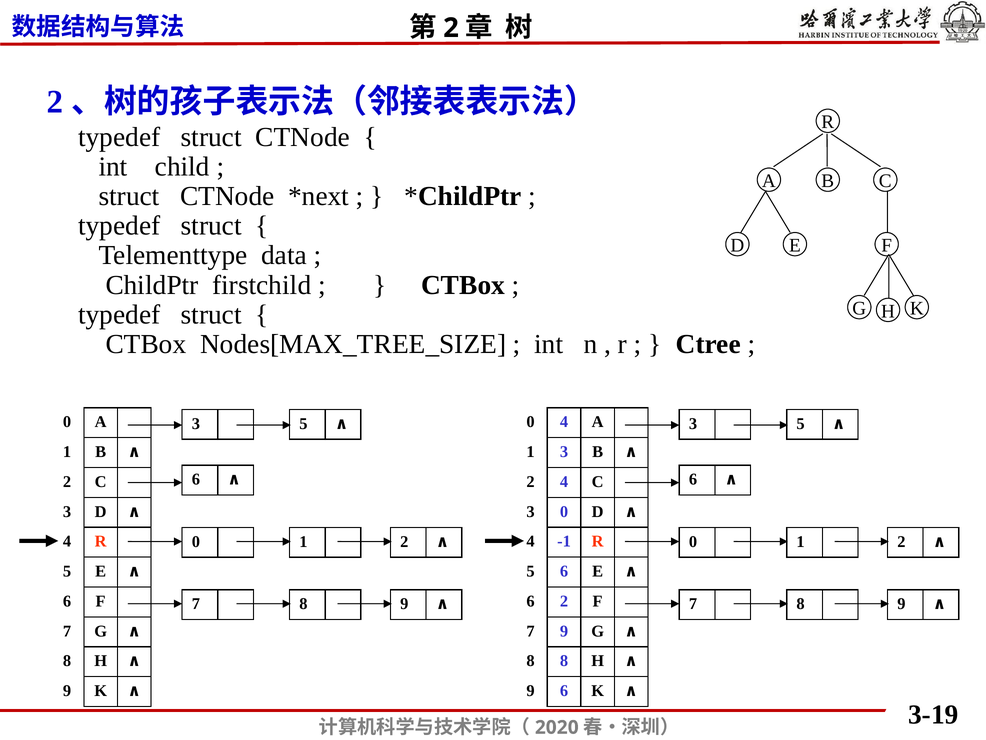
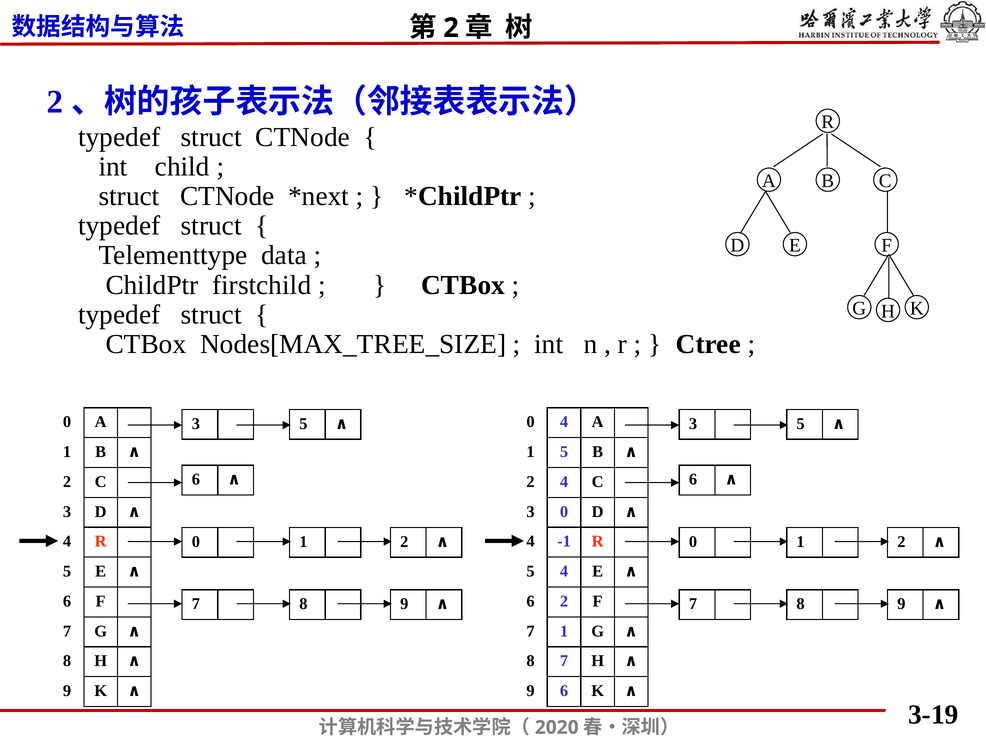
1 3: 3 -> 5
5 6: 6 -> 4
7 9: 9 -> 1
8 8: 8 -> 7
